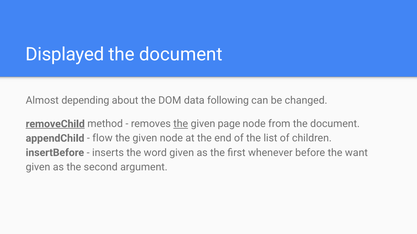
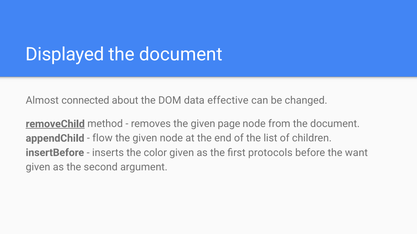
depending: depending -> connected
following: following -> effective
the at (181, 124) underline: present -> none
word: word -> color
whenever: whenever -> protocols
